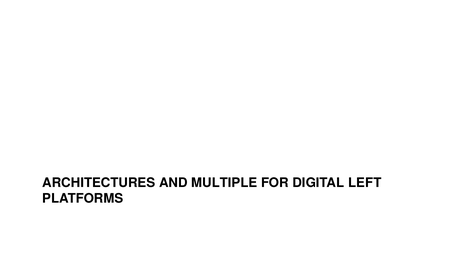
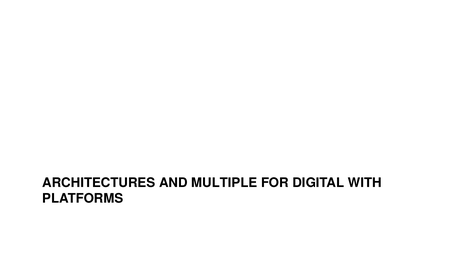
LEFT: LEFT -> WITH
